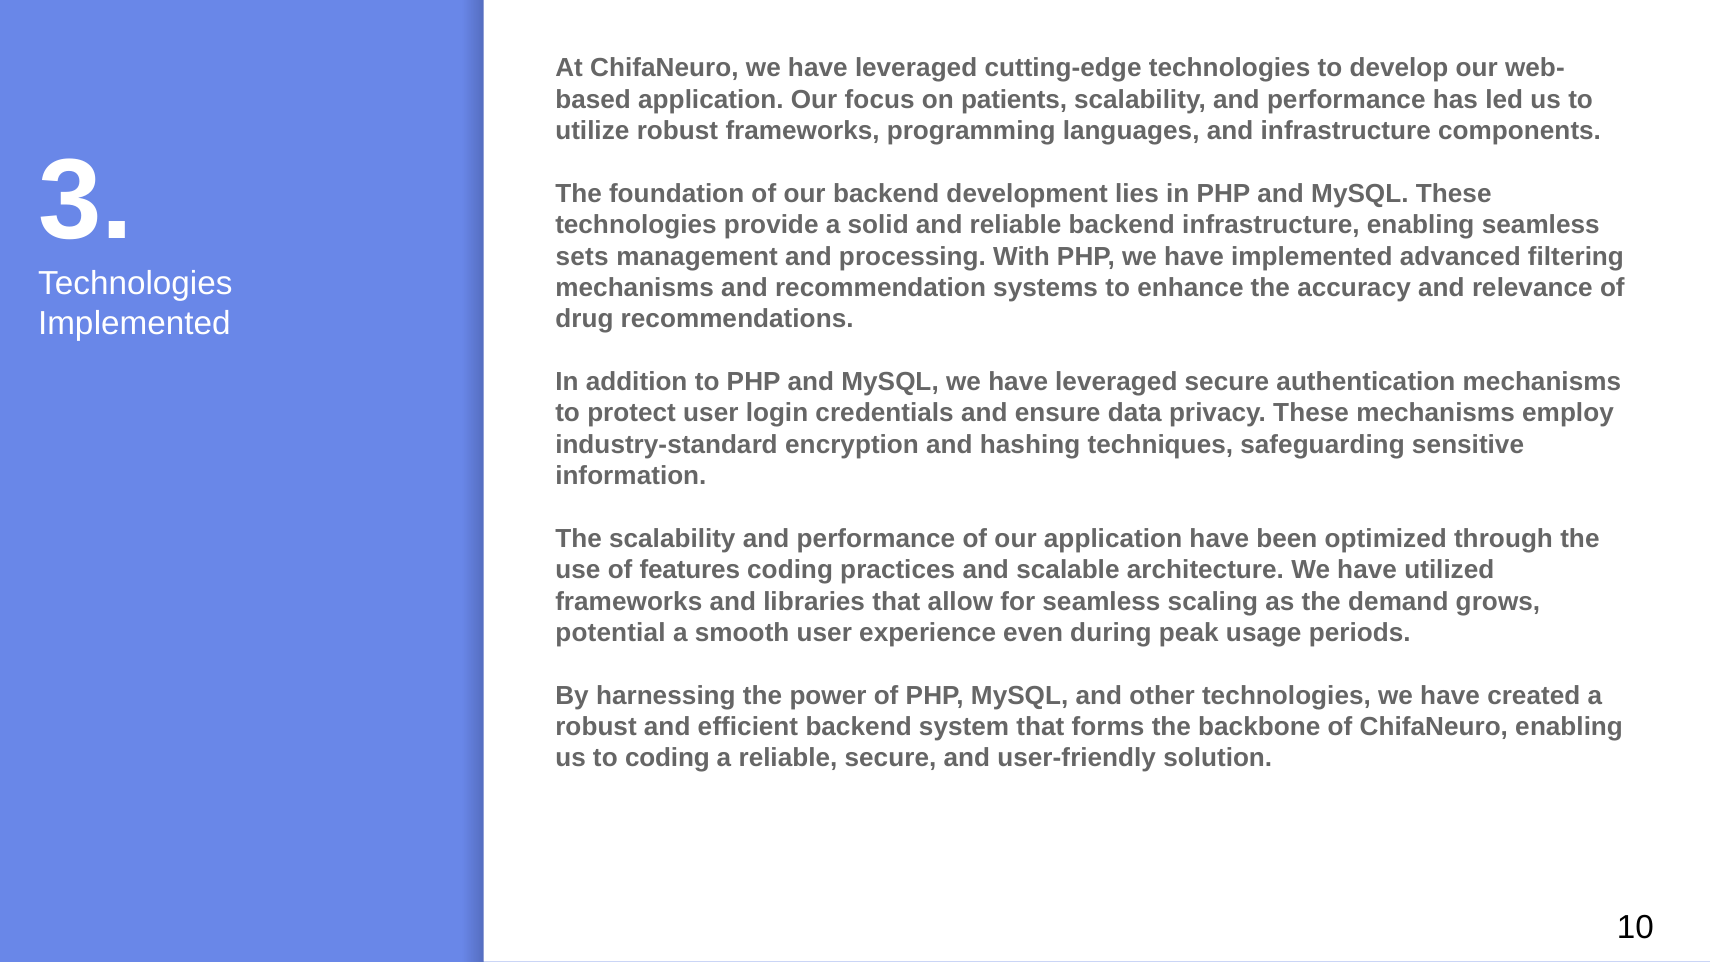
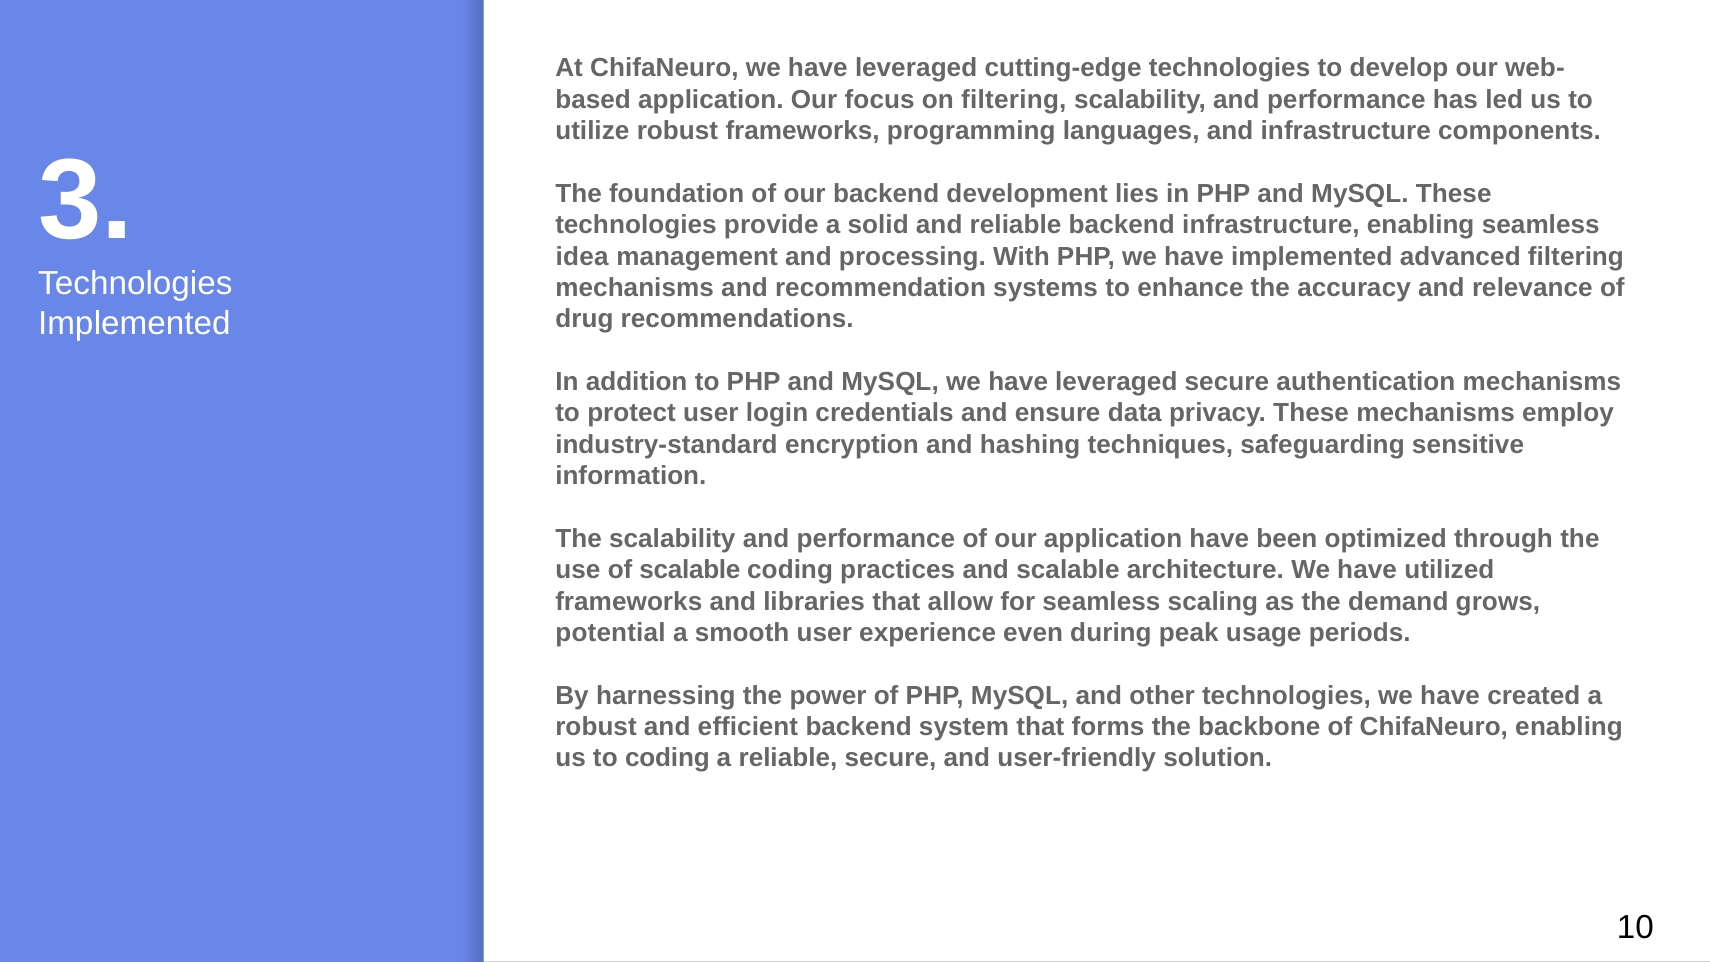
on patients: patients -> filtering
sets: sets -> idea
of features: features -> scalable
